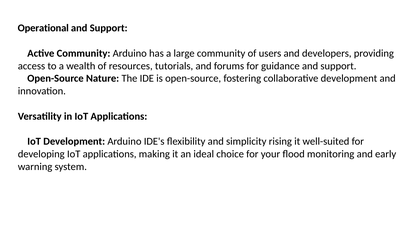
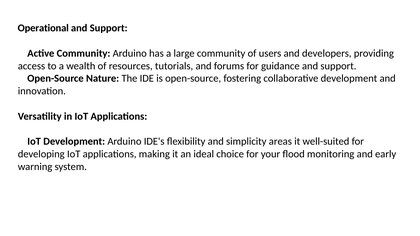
rising: rising -> areas
